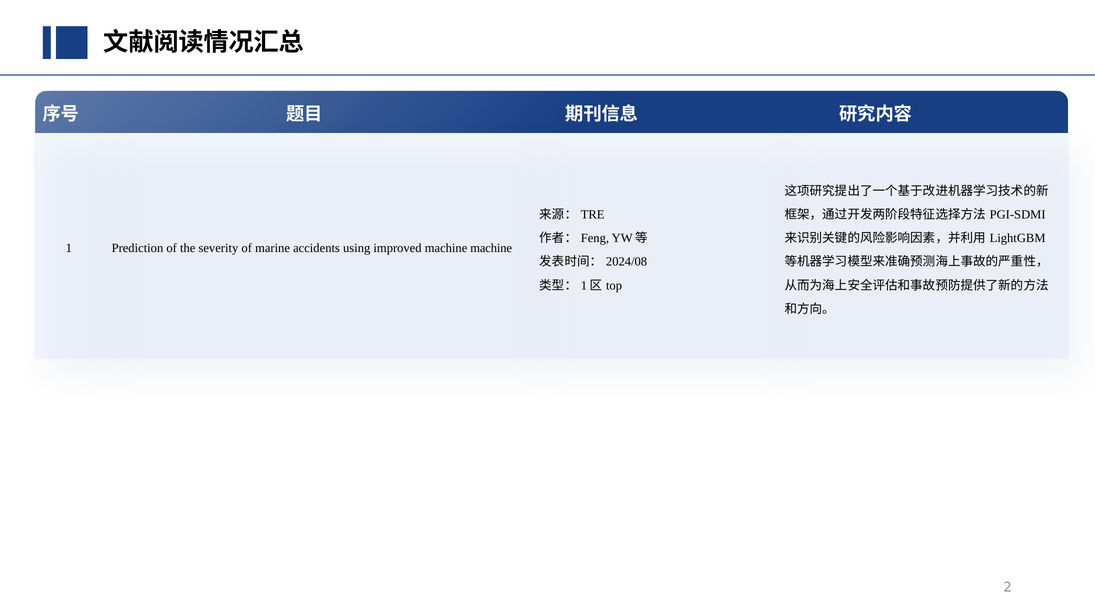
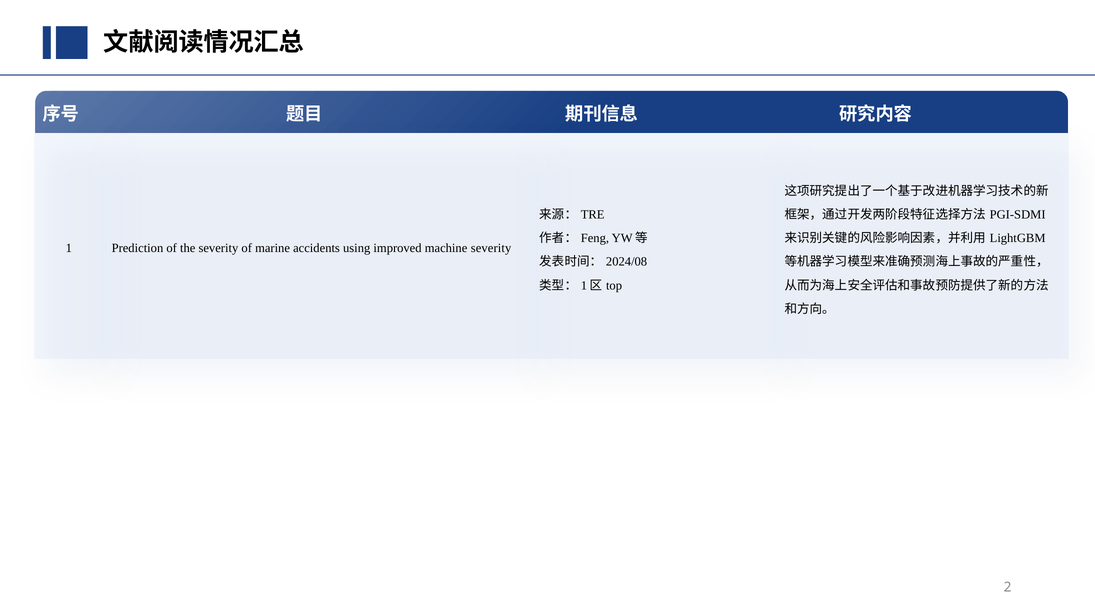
machine machine: machine -> severity
